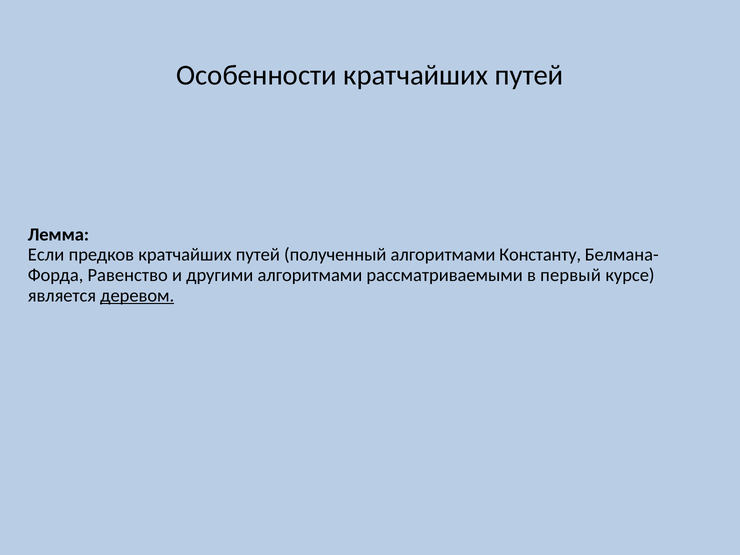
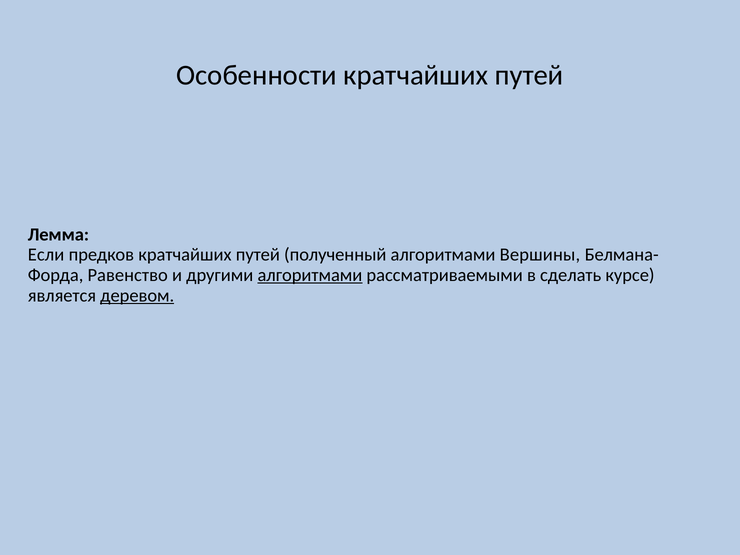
Константу: Константу -> Вершины
алгоритмами at (310, 275) underline: none -> present
первый: первый -> сделать
